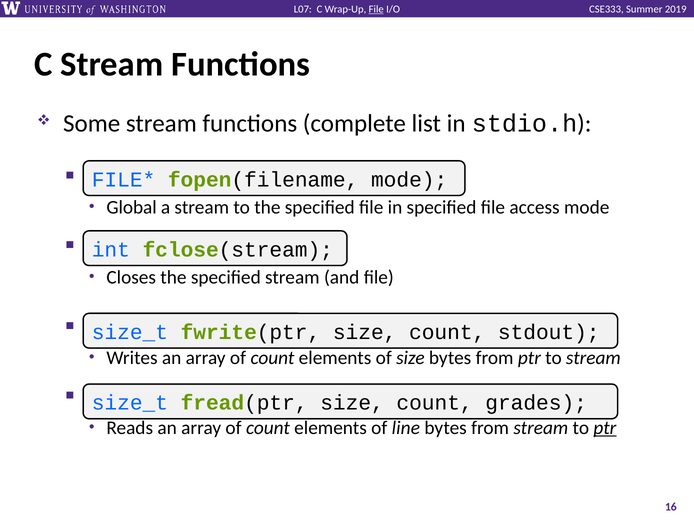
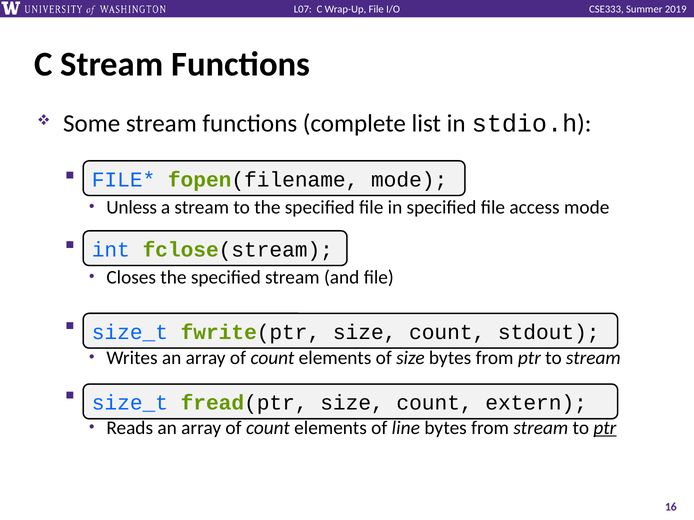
File at (376, 9) underline: present -> none
Global: Global -> Unless
grades: grades -> extern
